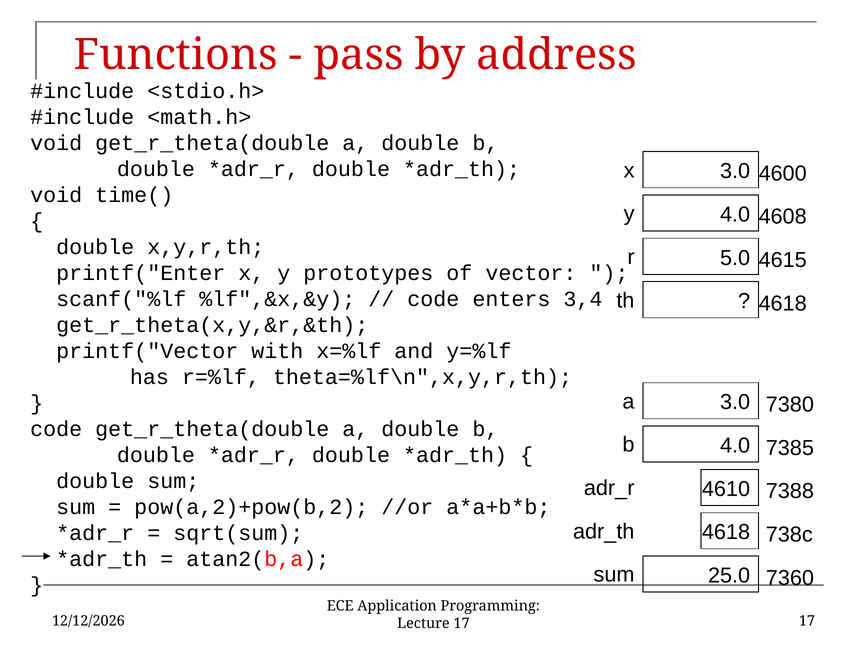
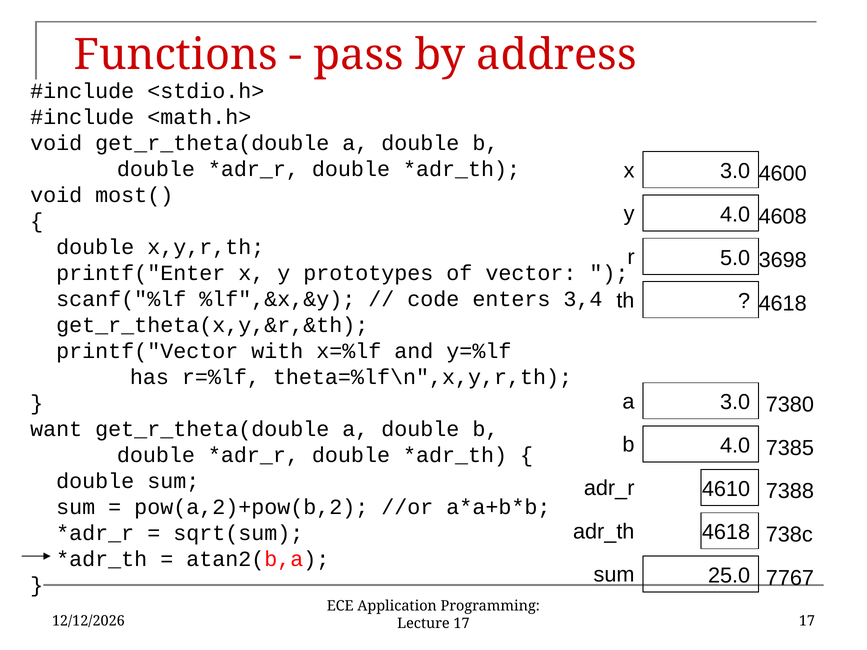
time(: time( -> most(
4615: 4615 -> 3698
code at (56, 429): code -> want
7360: 7360 -> 7767
